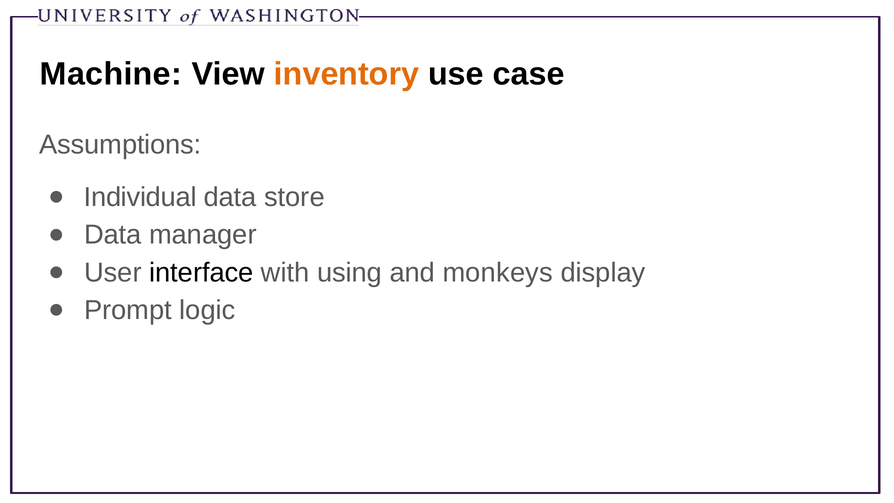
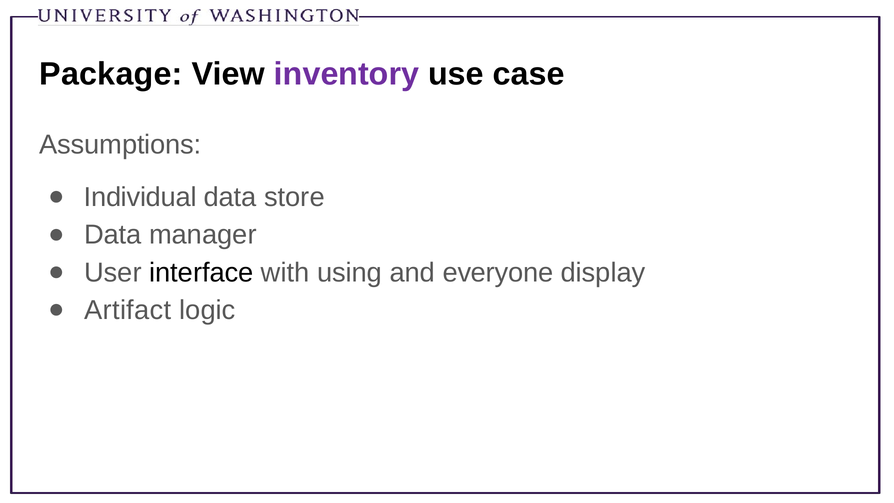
Machine: Machine -> Package
inventory colour: orange -> purple
monkeys: monkeys -> everyone
Prompt: Prompt -> Artifact
